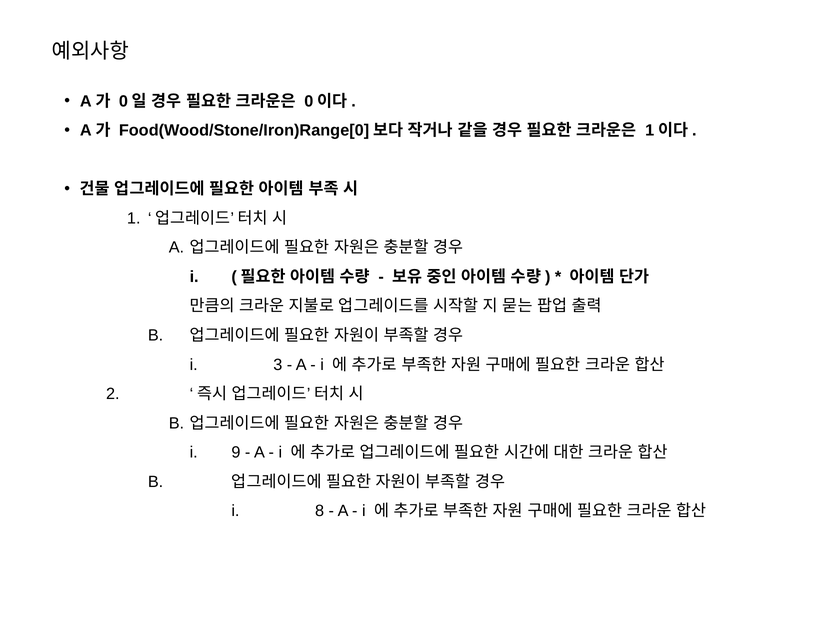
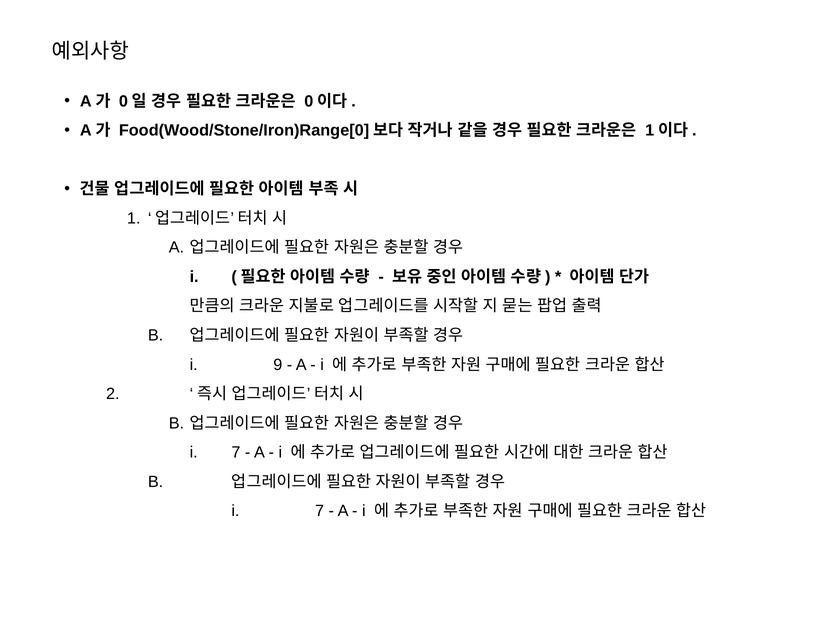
3: 3 -> 9
9 at (236, 452): 9 -> 7
8 at (320, 511): 8 -> 7
